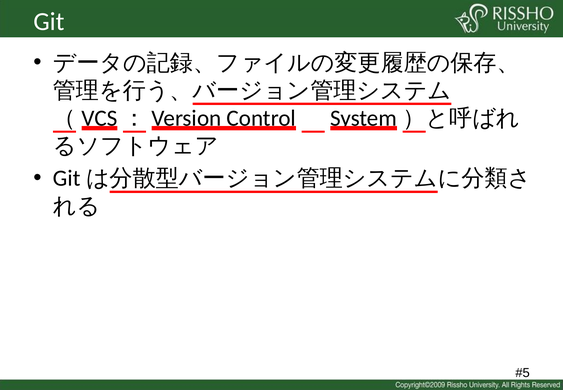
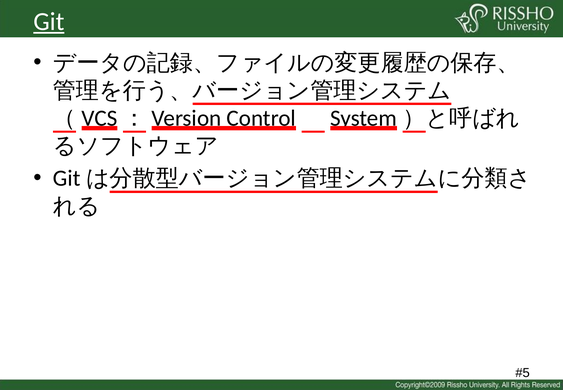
Git underline: none -> present
